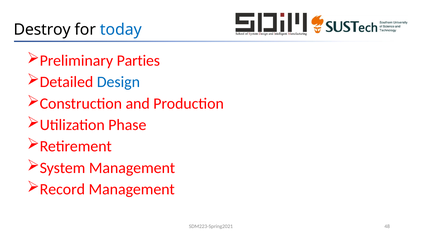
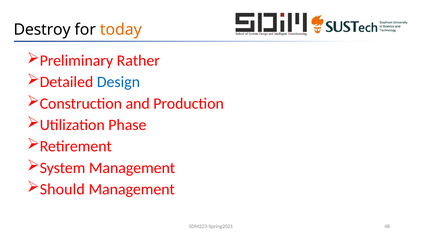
today colour: blue -> orange
Parties: Parties -> Rather
Record: Record -> Should
